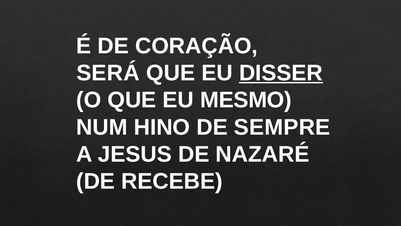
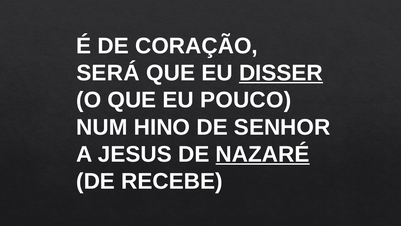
MESMO: MESMO -> POUCO
SEMPRE: SEMPRE -> SENHOR
NAZARÉ underline: none -> present
